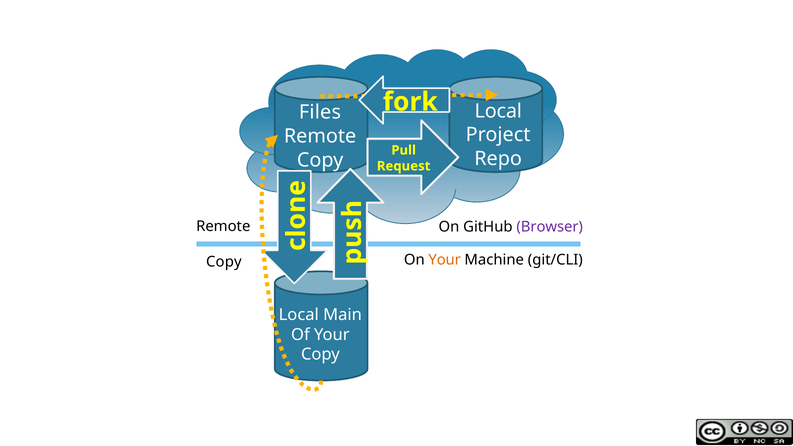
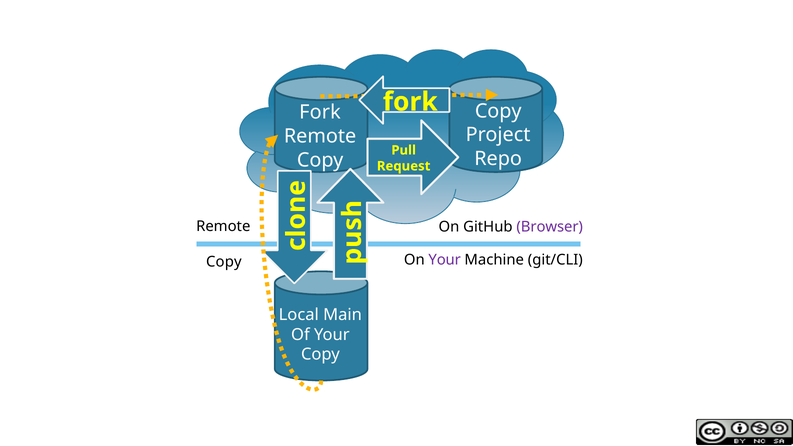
Local at (498, 111): Local -> Copy
Files at (320, 112): Files -> Fork
Your at (445, 260) colour: orange -> purple
